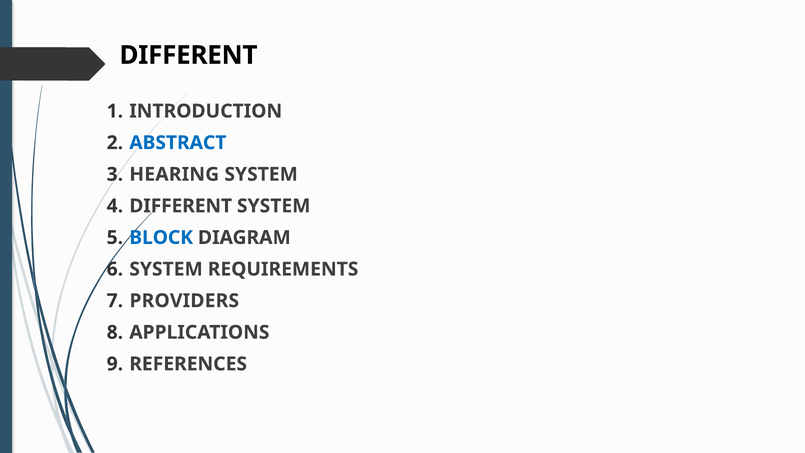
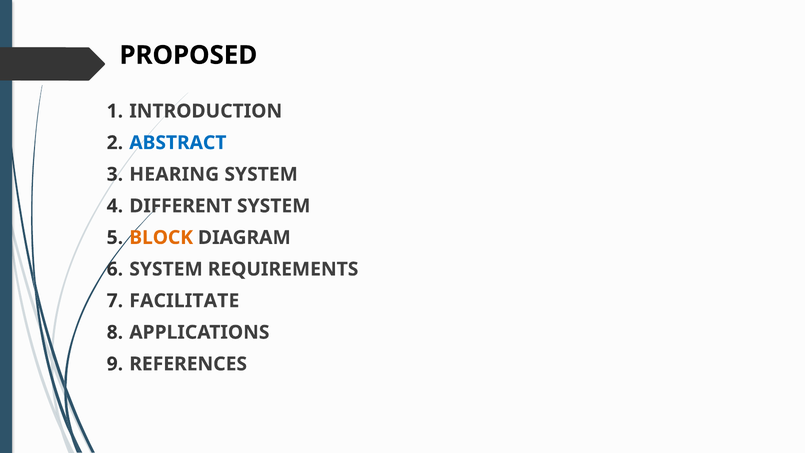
DIFFERENT at (188, 55): DIFFERENT -> PROPOSED
BLOCK colour: blue -> orange
PROVIDERS: PROVIDERS -> FACILITATE
